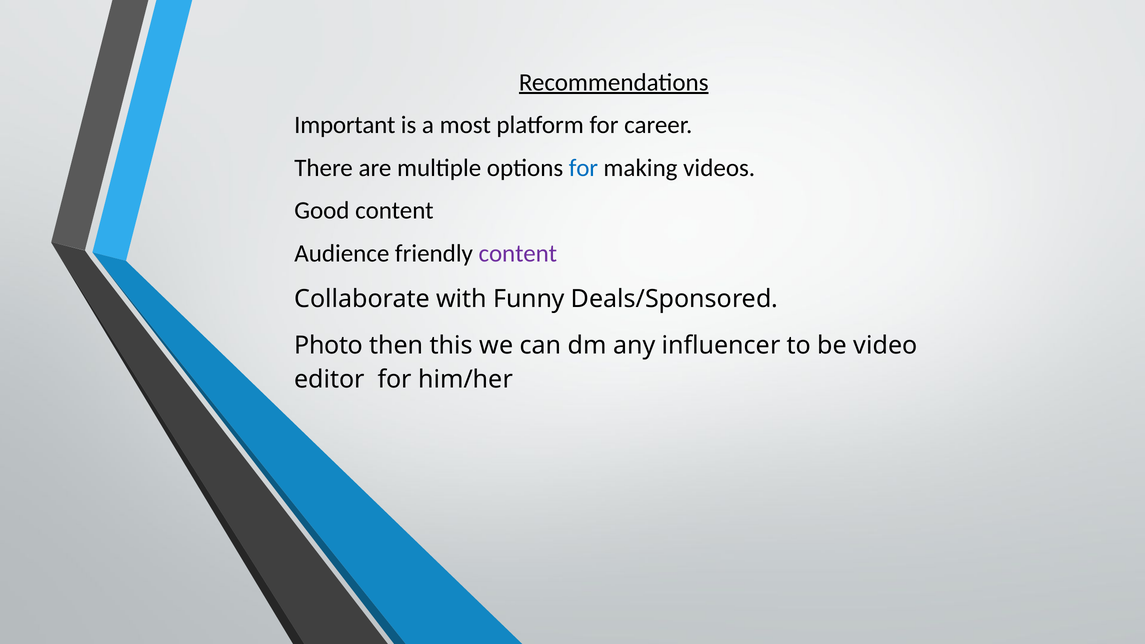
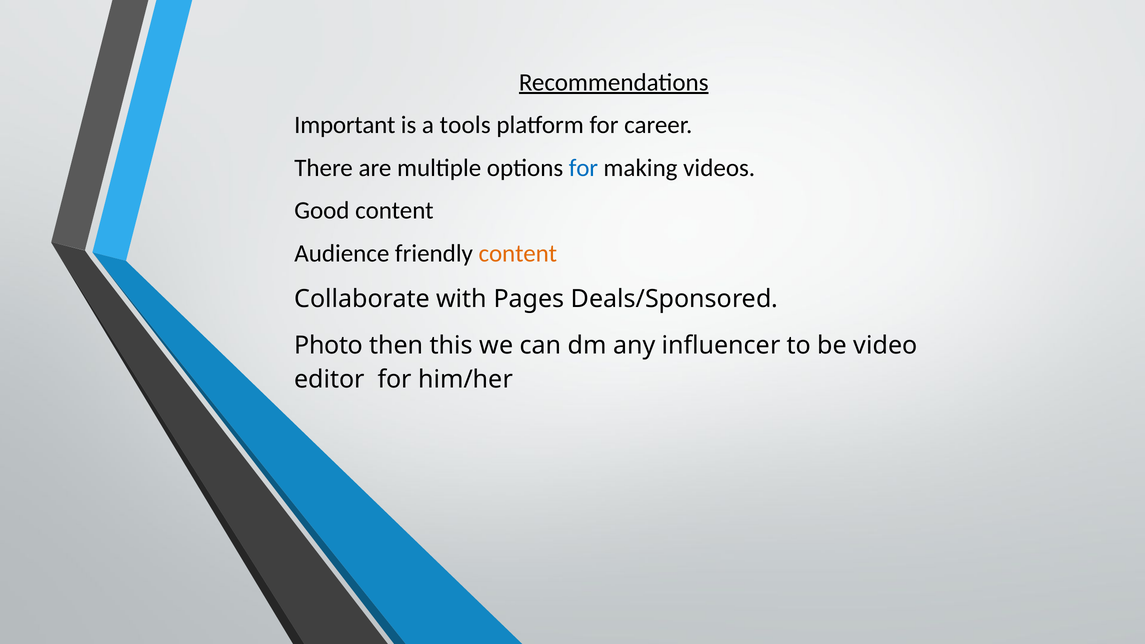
most: most -> tools
content at (518, 253) colour: purple -> orange
Funny: Funny -> Pages
